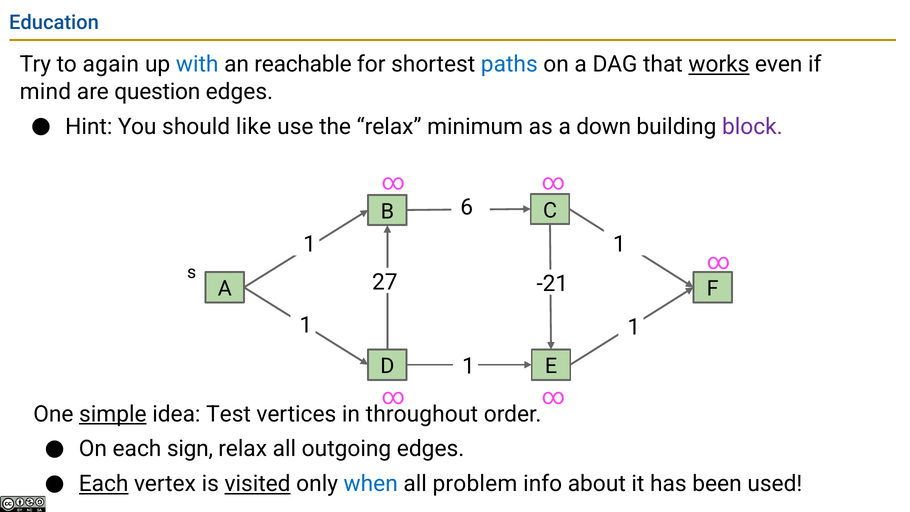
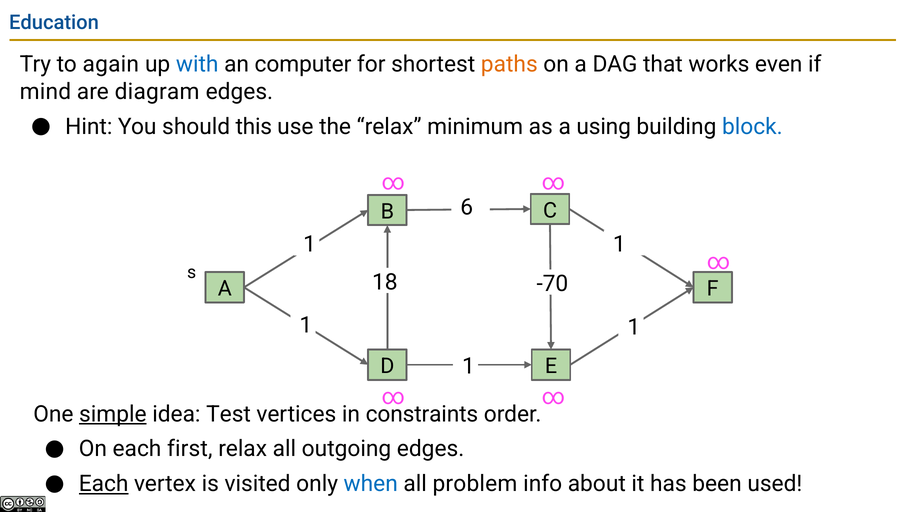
reachable: reachable -> computer
paths colour: blue -> orange
works underline: present -> none
question: question -> diagram
like: like -> this
down: down -> using
block colour: purple -> blue
27: 27 -> 18
-21: -21 -> -70
throughout: throughout -> constraints
sign: sign -> first
visited underline: present -> none
